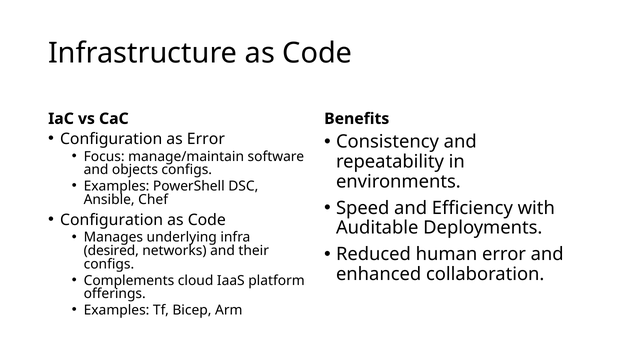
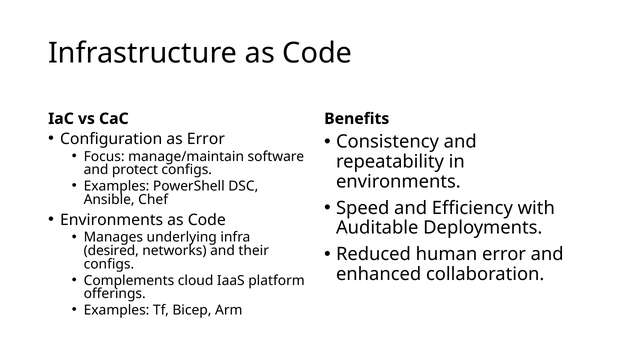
objects: objects -> protect
Configuration at (112, 220): Configuration -> Environments
